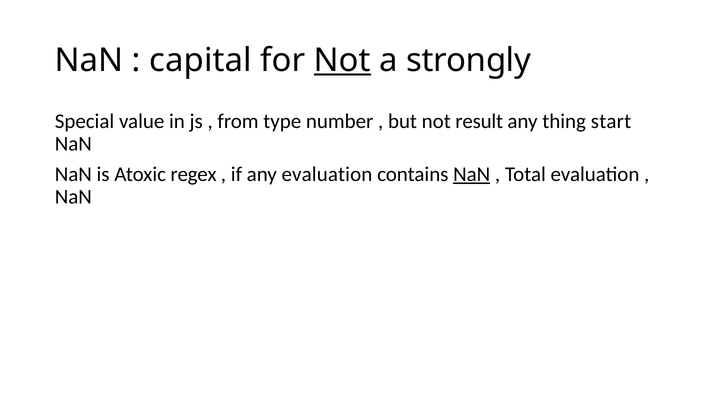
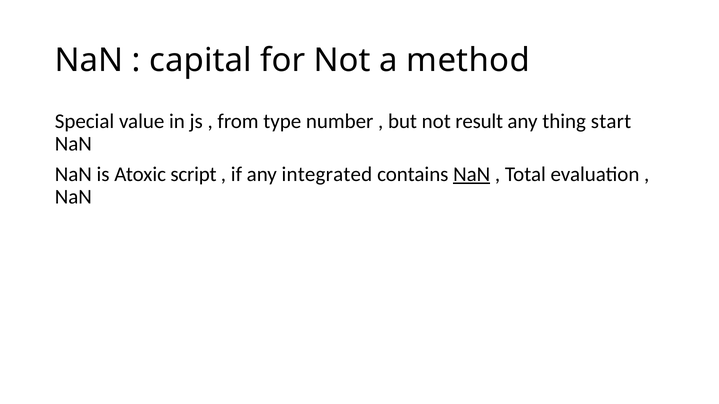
Not at (342, 60) underline: present -> none
strongly: strongly -> method
regex: regex -> script
any evaluation: evaluation -> integrated
